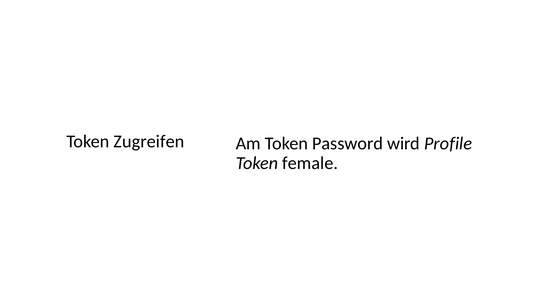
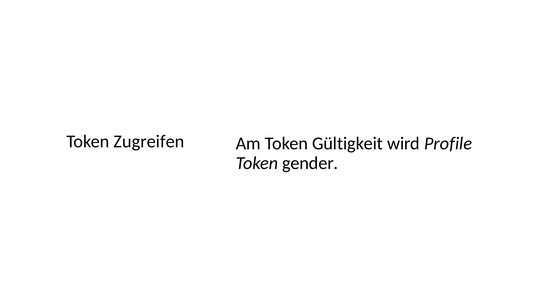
Password: Password -> Gültigkeit
female: female -> gender
